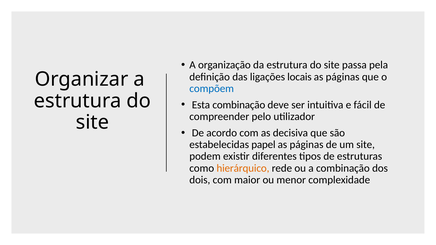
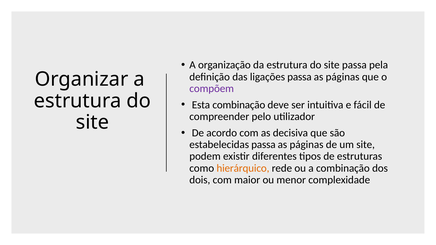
ligações locais: locais -> passa
compõem colour: blue -> purple
estabelecidas papel: papel -> passa
